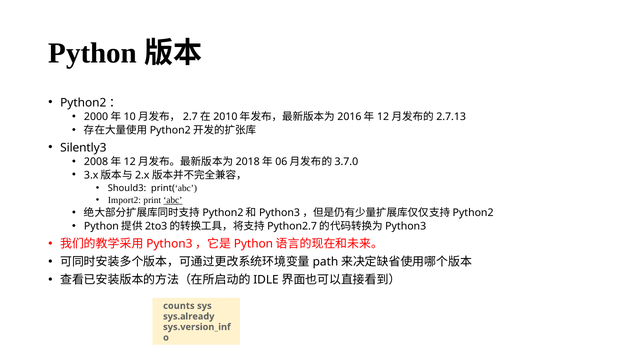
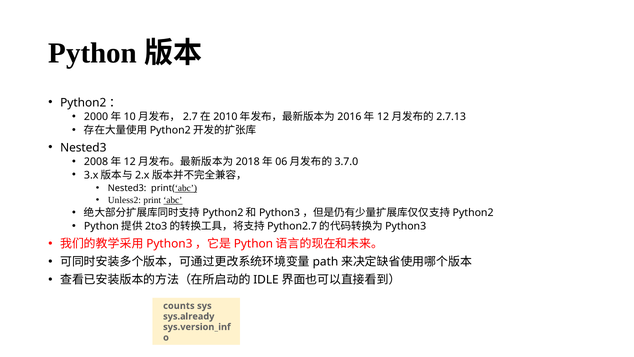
Silently3 at (83, 147): Silently3 -> Nested3
Should3 at (127, 188): Should3 -> Nested3
abc at (186, 188) underline: none -> present
Import2: Import2 -> Unless2
